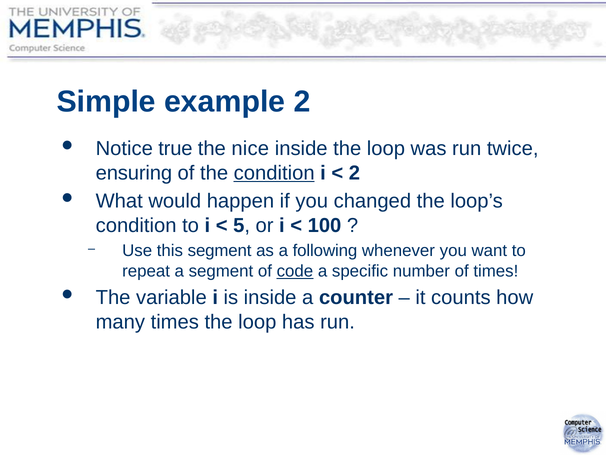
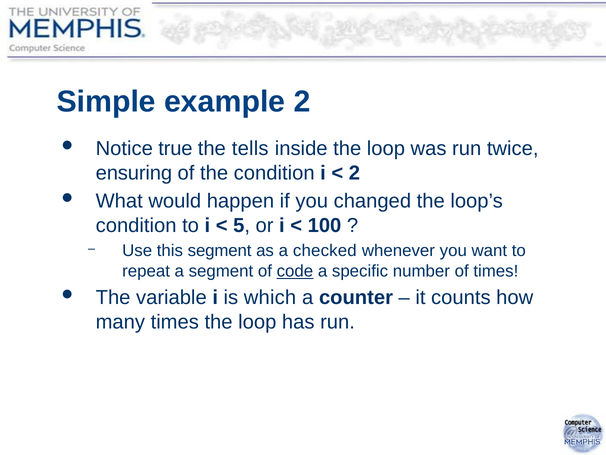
nice: nice -> tells
condition at (274, 173) underline: present -> none
following: following -> checked
is inside: inside -> which
